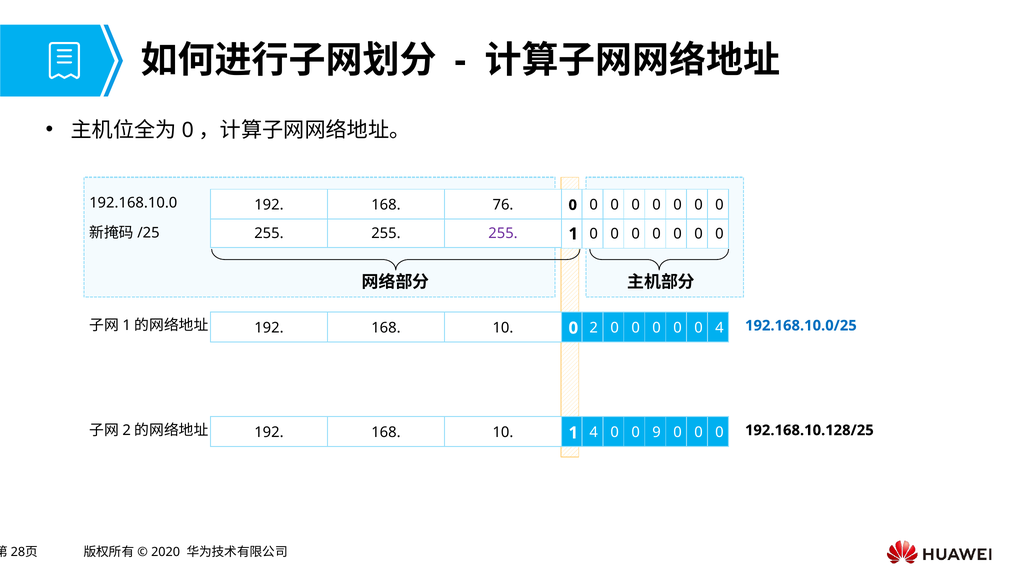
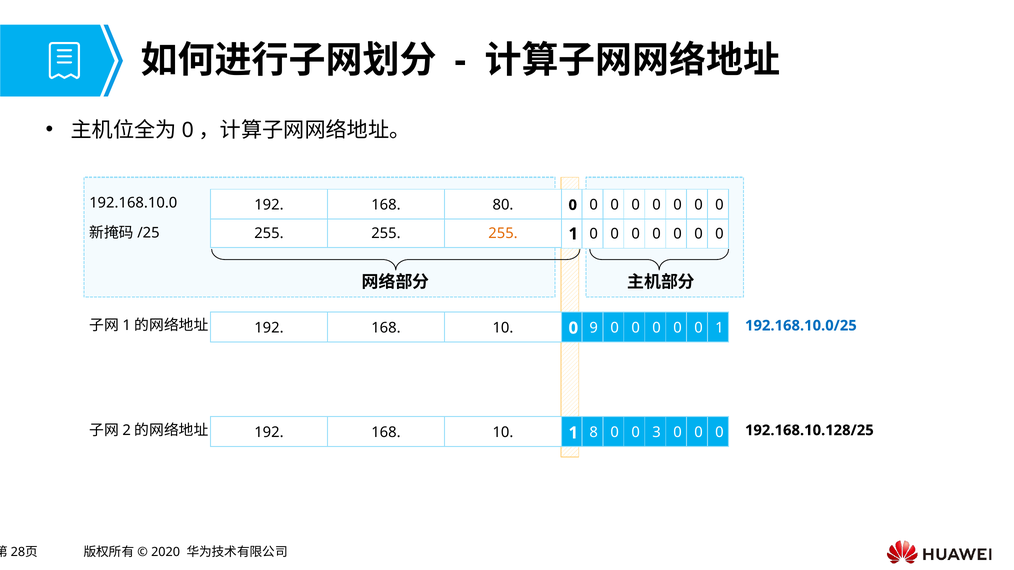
76: 76 -> 80
255 at (503, 234) colour: purple -> orange
2: 2 -> 9
0 4: 4 -> 1
1 4: 4 -> 8
9: 9 -> 3
